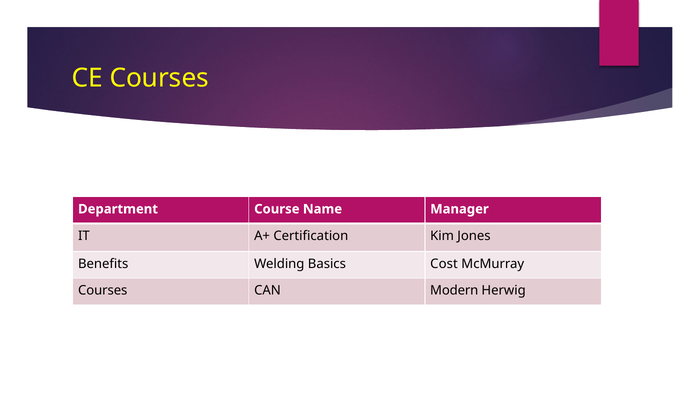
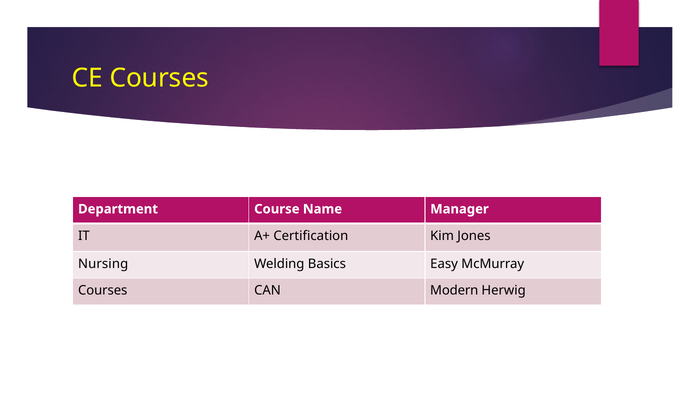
Benefits: Benefits -> Nursing
Cost: Cost -> Easy
